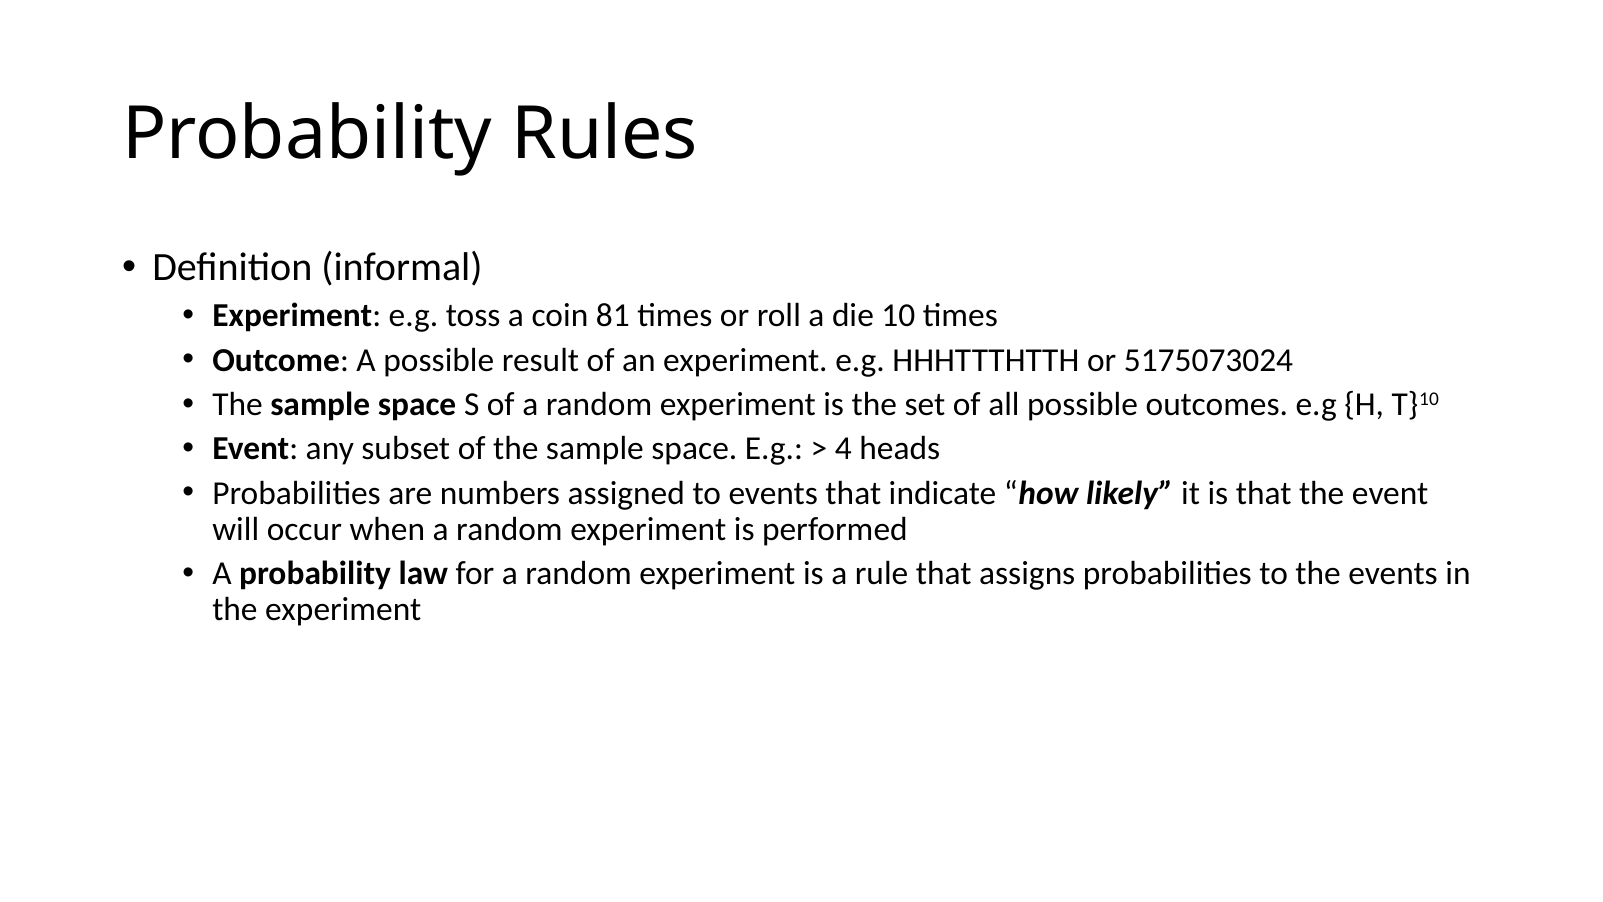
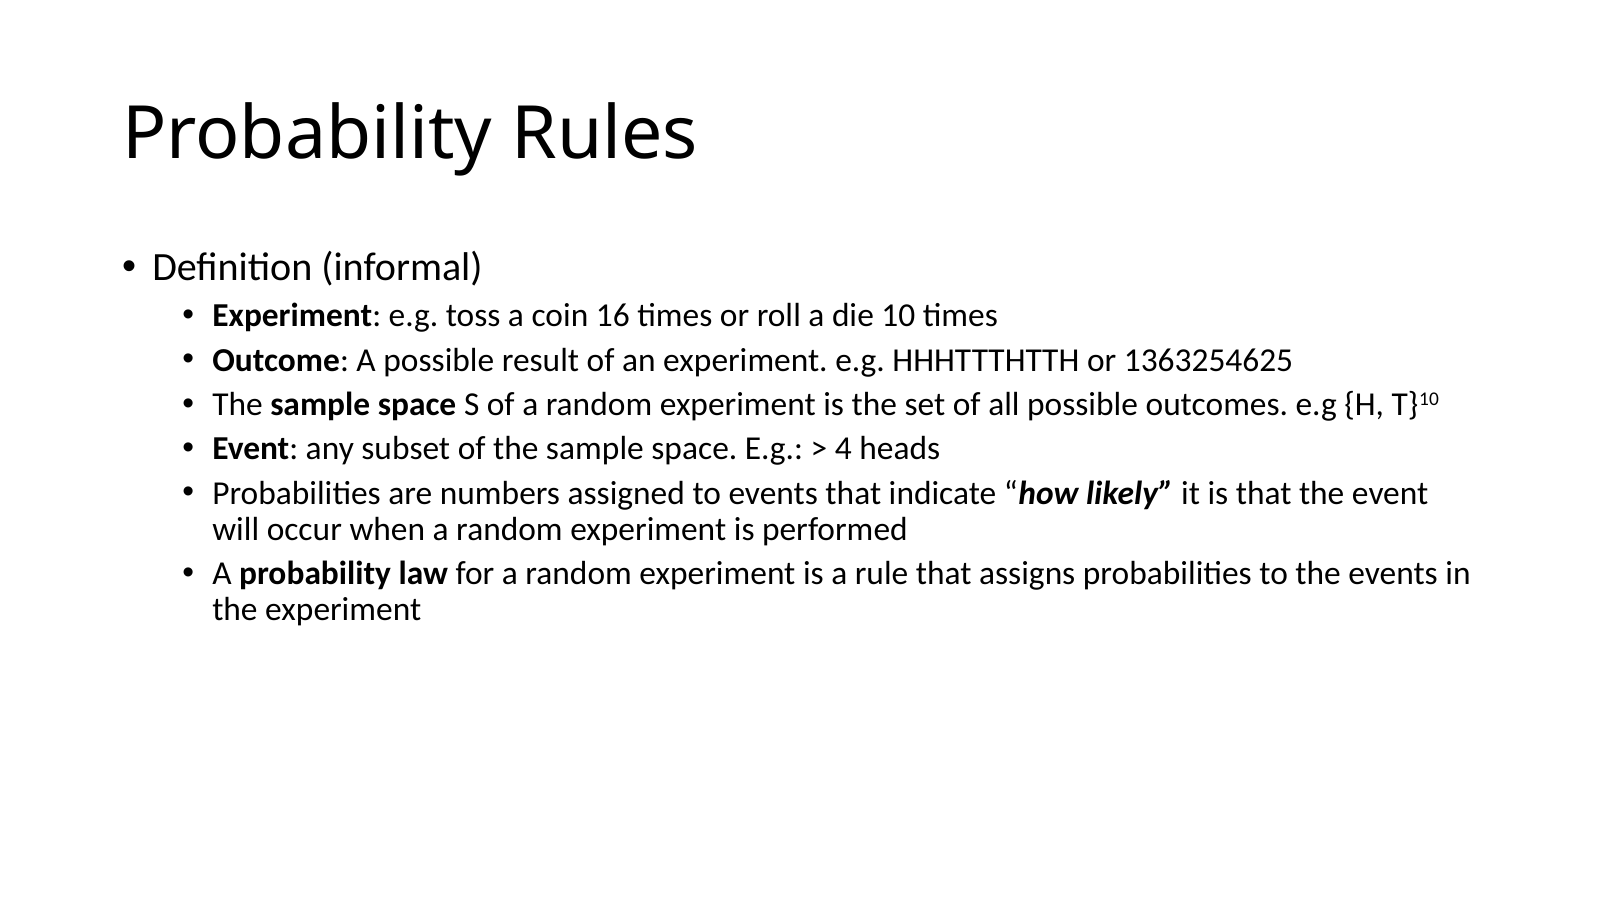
81: 81 -> 16
5175073024: 5175073024 -> 1363254625
